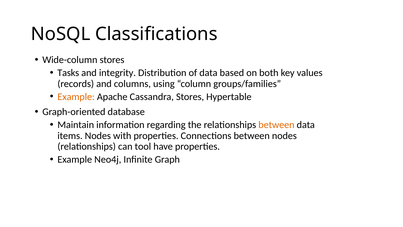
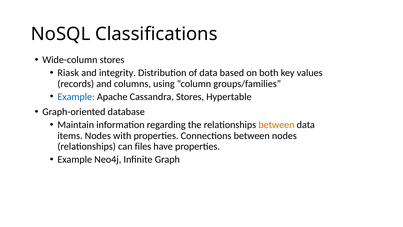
Tasks: Tasks -> Riask
Example at (76, 97) colour: orange -> blue
tool: tool -> files
